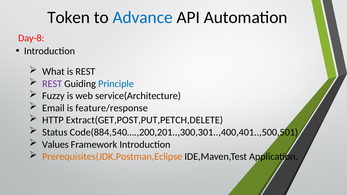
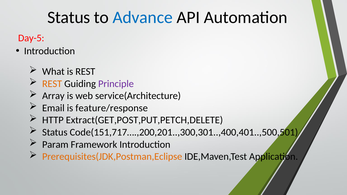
Token at (69, 17): Token -> Status
Day-8: Day-8 -> Day-5
REST at (52, 84) colour: purple -> orange
Principle colour: blue -> purple
Fuzzy: Fuzzy -> Array
Code(884,540….,200,201..,300,301..,400,401..,500,501: Code(884,540….,200,201..,300,301..,400,401..,500,501 -> Code(151,717….,200,201..,300,301..,400,401..,500,501
Values: Values -> Param
